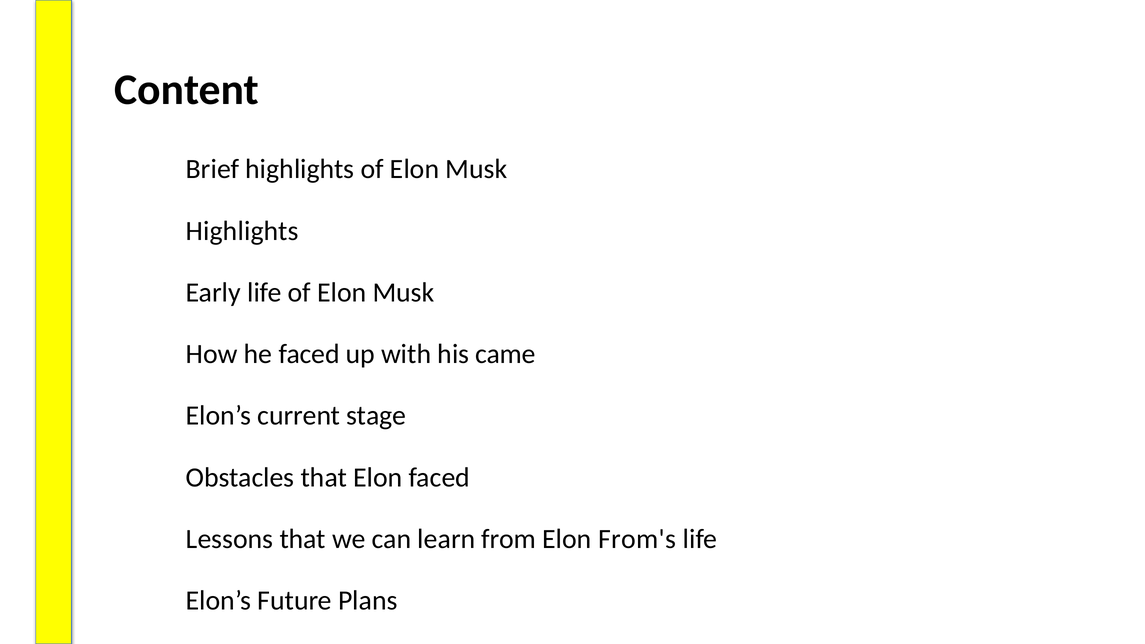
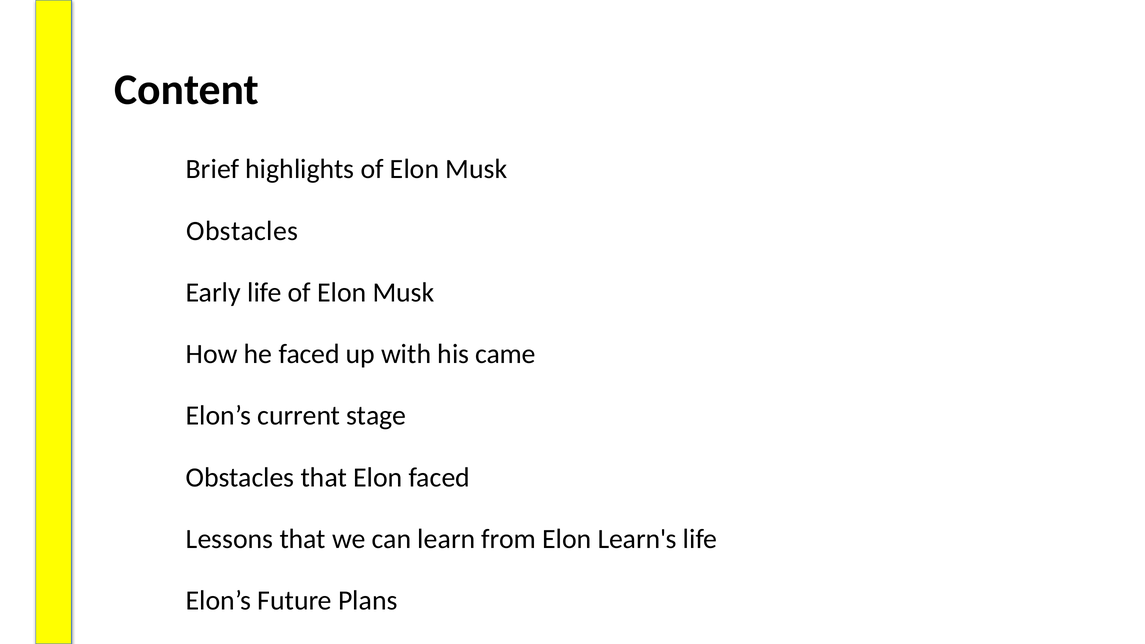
Highlights at (242, 231): Highlights -> Obstacles
From's: From's -> Learn's
